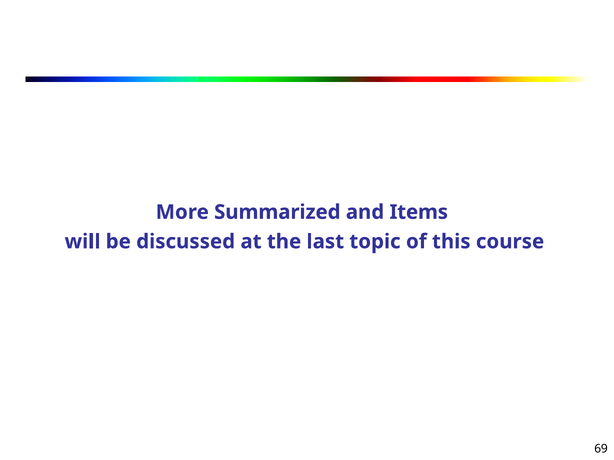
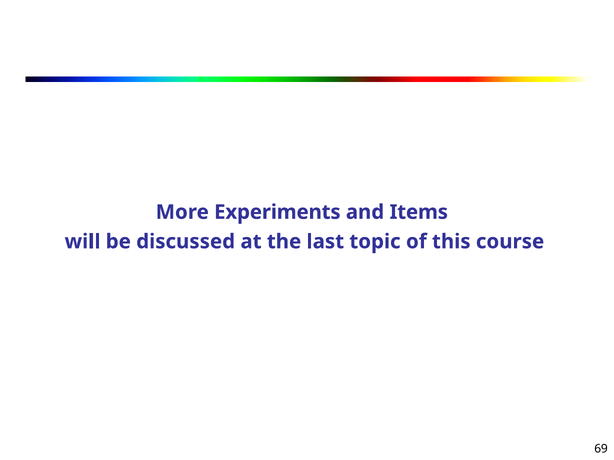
Summarized: Summarized -> Experiments
